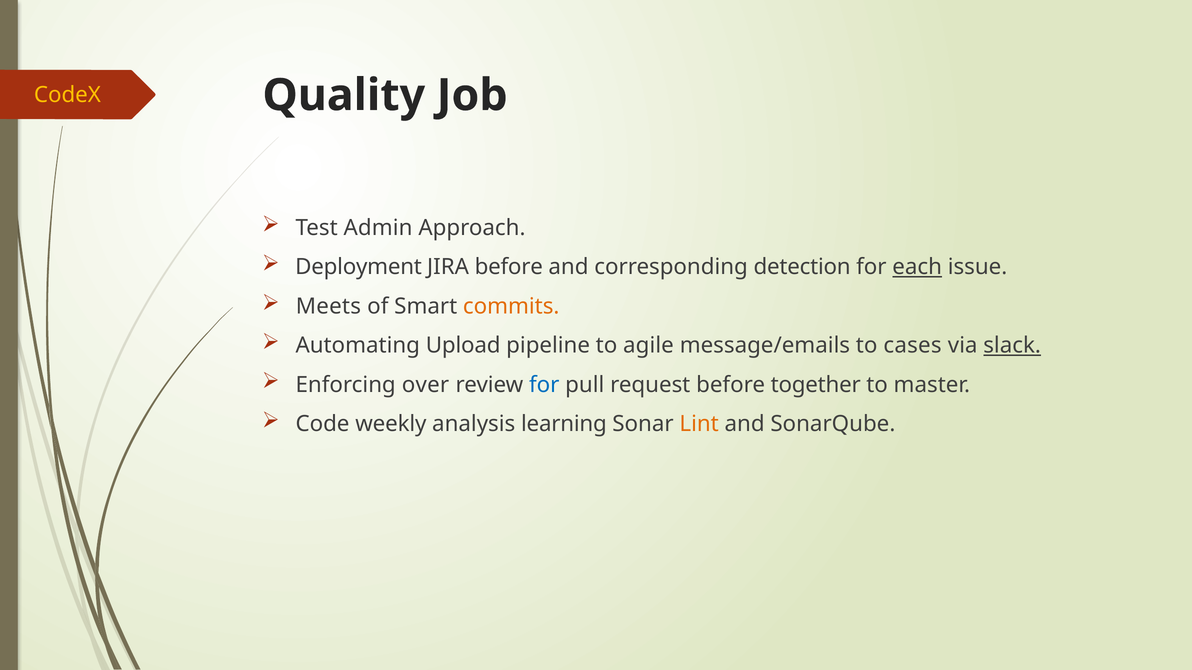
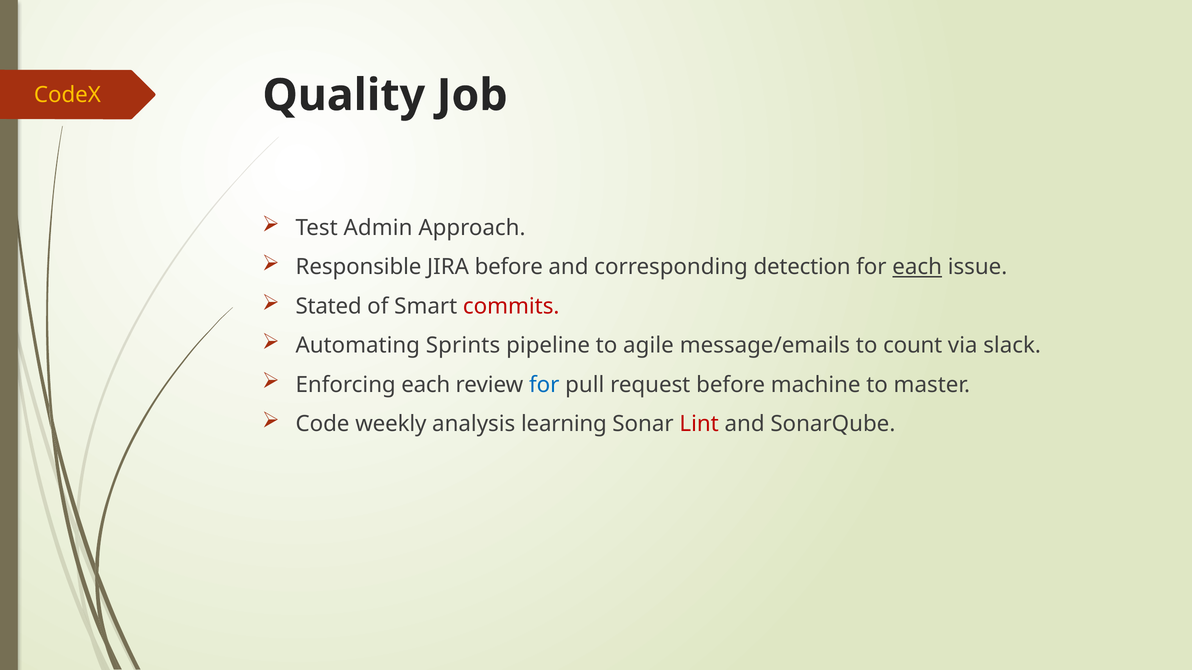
Deployment: Deployment -> Responsible
Meets: Meets -> Stated
commits colour: orange -> red
Upload: Upload -> Sprints
cases: cases -> count
slack underline: present -> none
Enforcing over: over -> each
together: together -> machine
Lint colour: orange -> red
